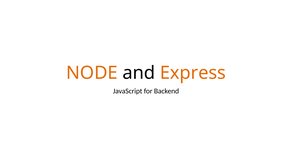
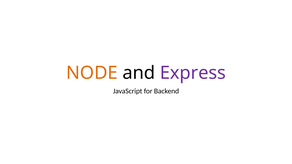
Express colour: orange -> purple
